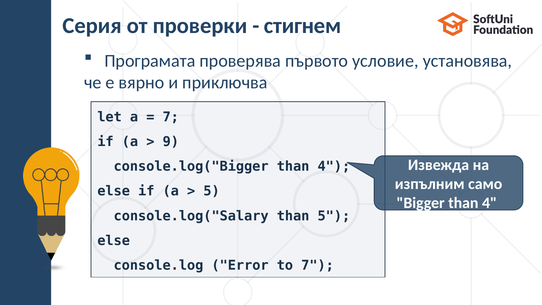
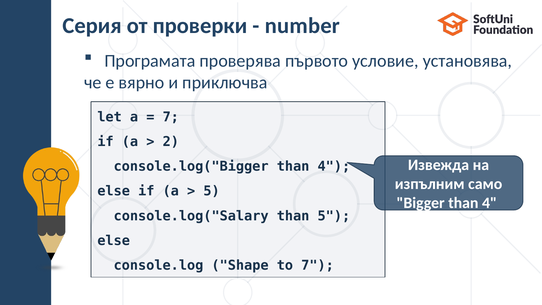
стигнем: стигнем -> number
9: 9 -> 2
Error: Error -> Shape
